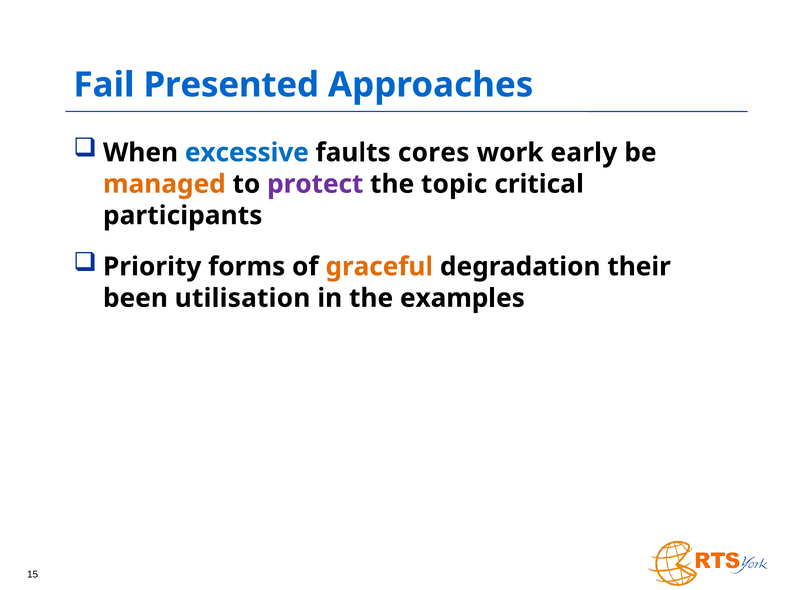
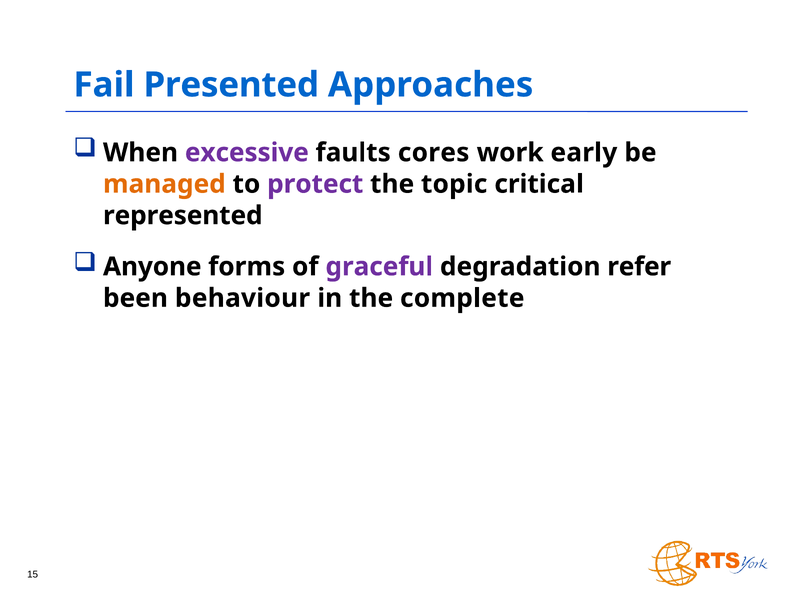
excessive colour: blue -> purple
participants: participants -> represented
Priority: Priority -> Anyone
graceful colour: orange -> purple
their: their -> refer
utilisation: utilisation -> behaviour
examples: examples -> complete
